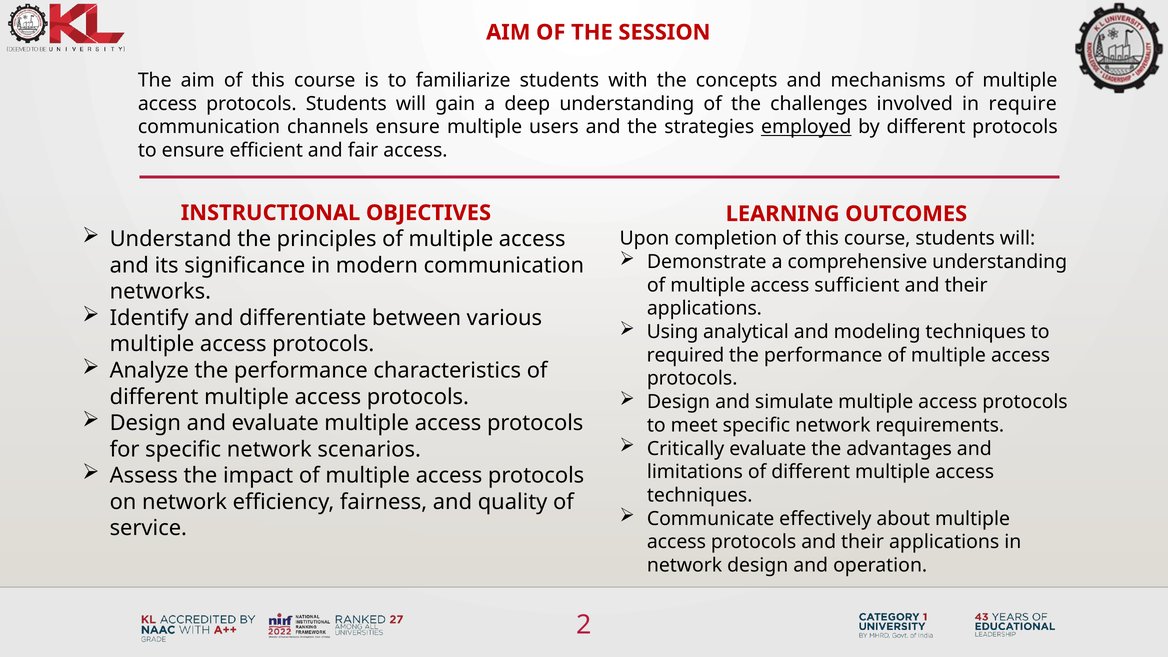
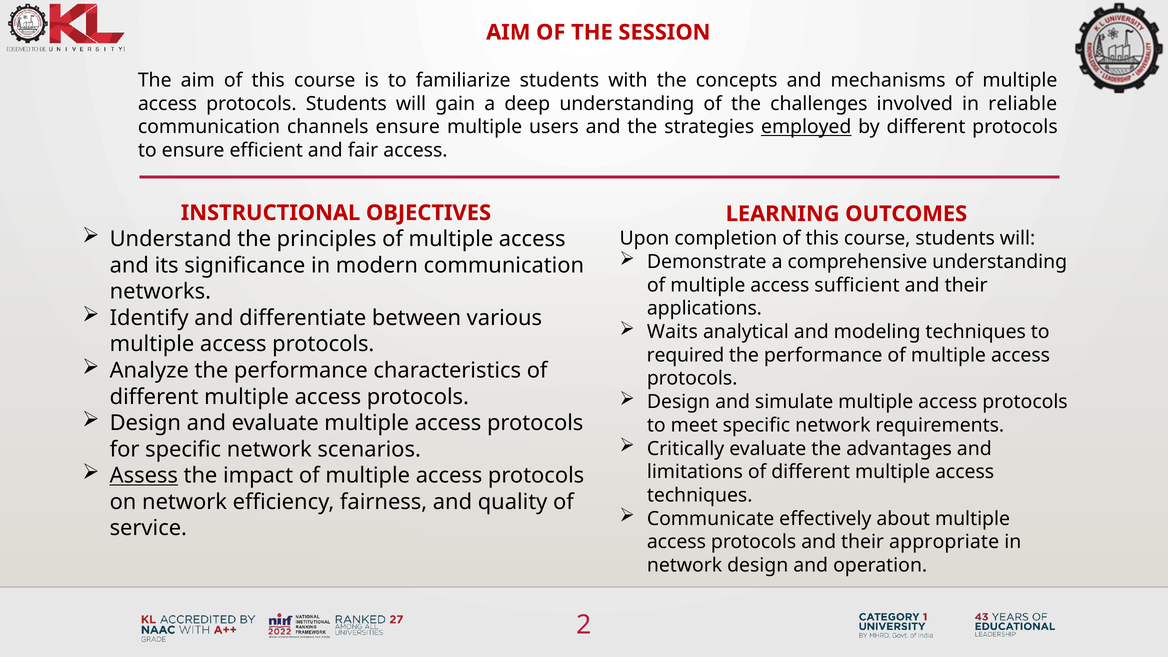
require: require -> reliable
Using: Using -> Waits
Assess underline: none -> present
protocols and their applications: applications -> appropriate
